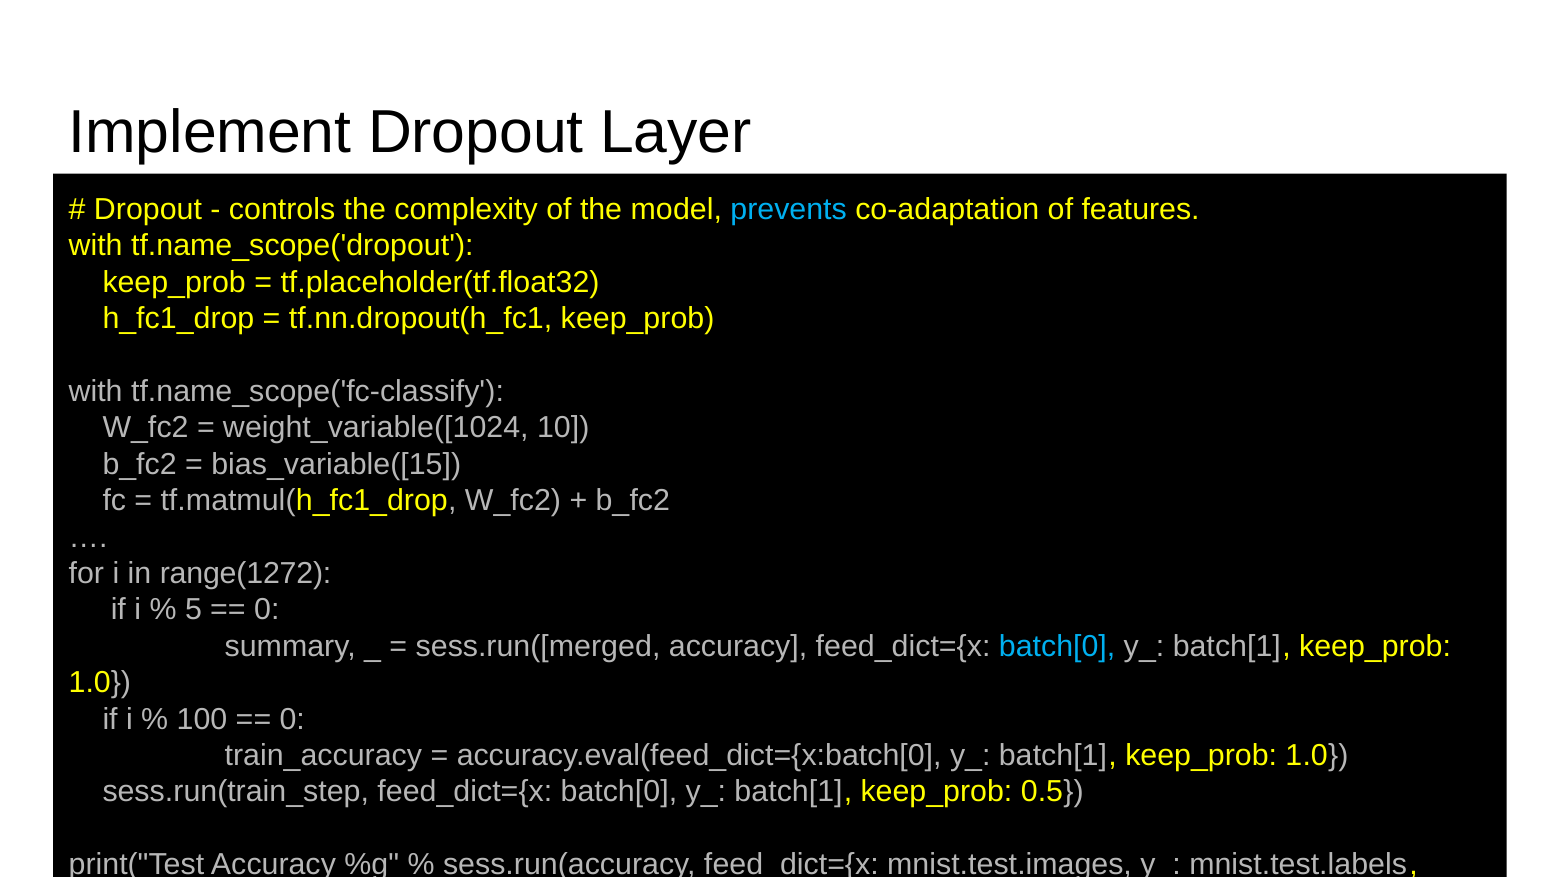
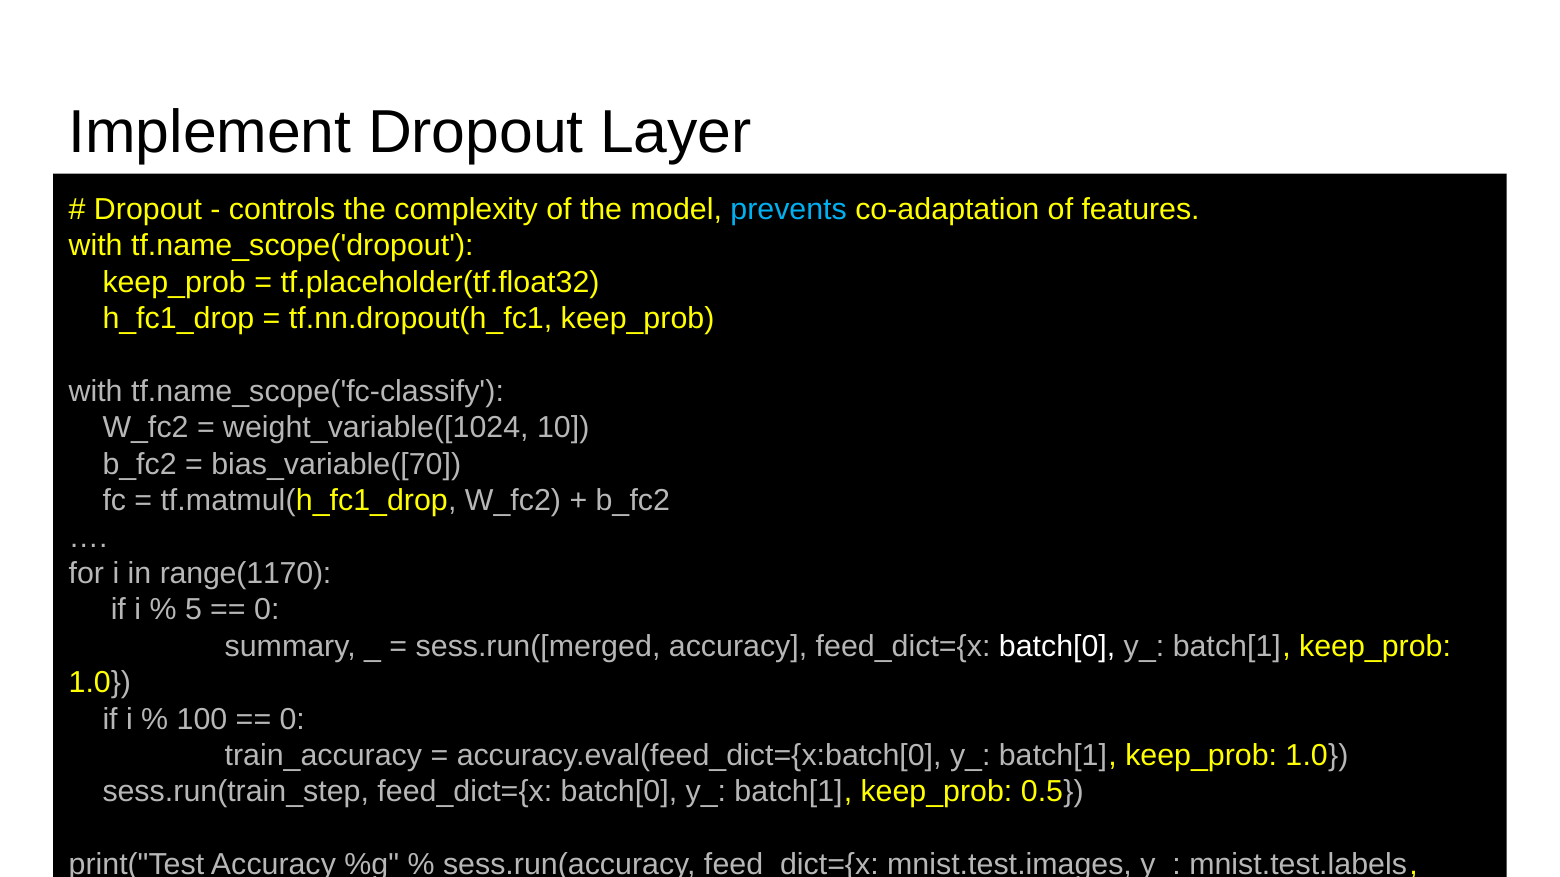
bias_variable([15: bias_variable([15 -> bias_variable([70
range(1272: range(1272 -> range(1170
batch[0 at (1057, 647) colour: light blue -> white
